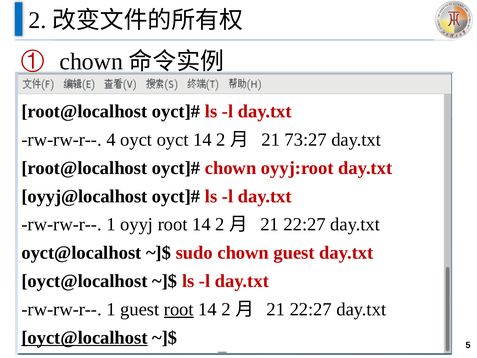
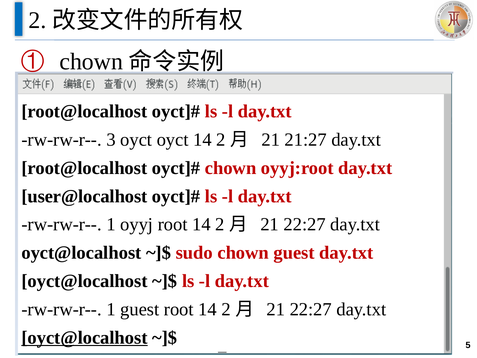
4: 4 -> 3
73:27: 73:27 -> 21:27
oyyj@localhost: oyyj@localhost -> user@localhost
root at (179, 309) underline: present -> none
